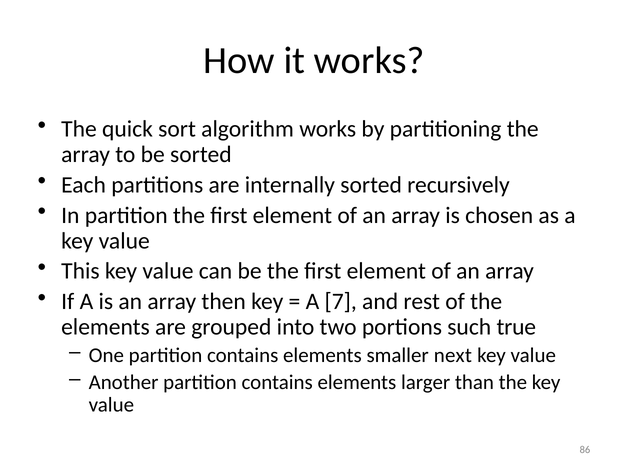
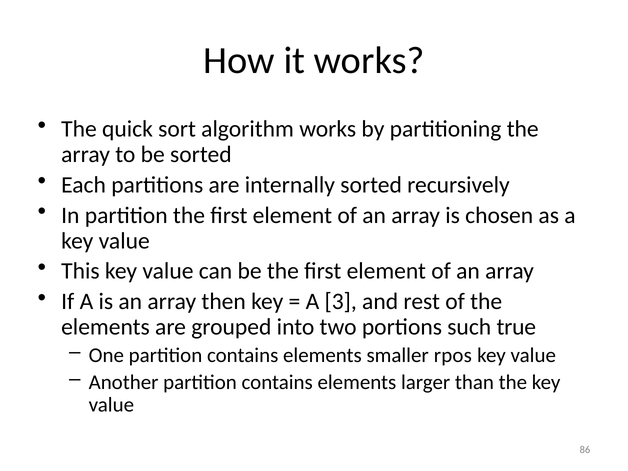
7: 7 -> 3
next: next -> rpos
